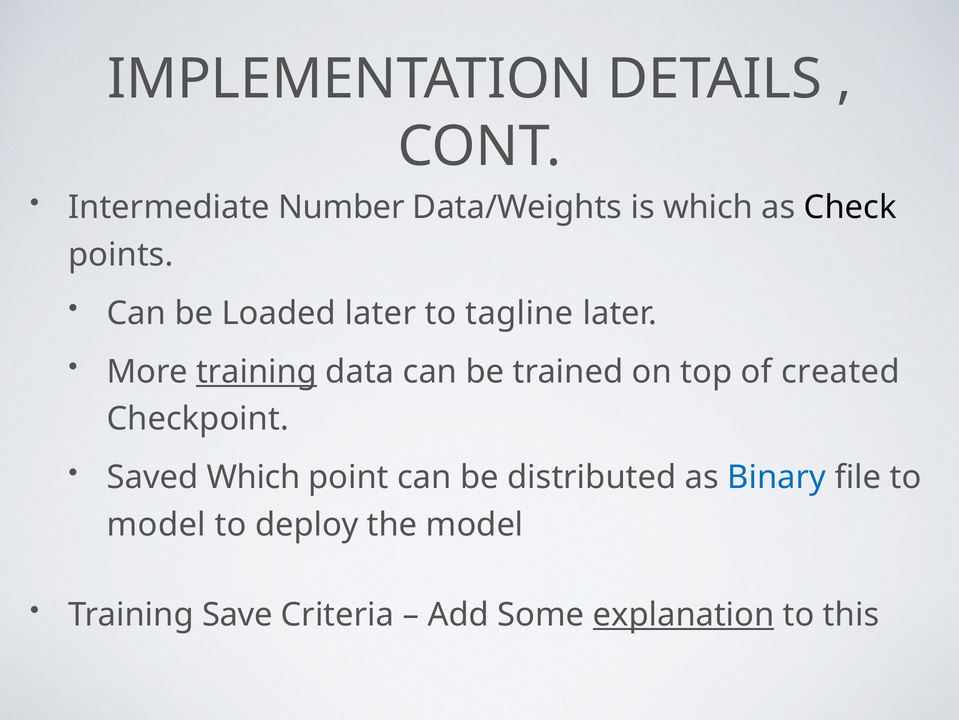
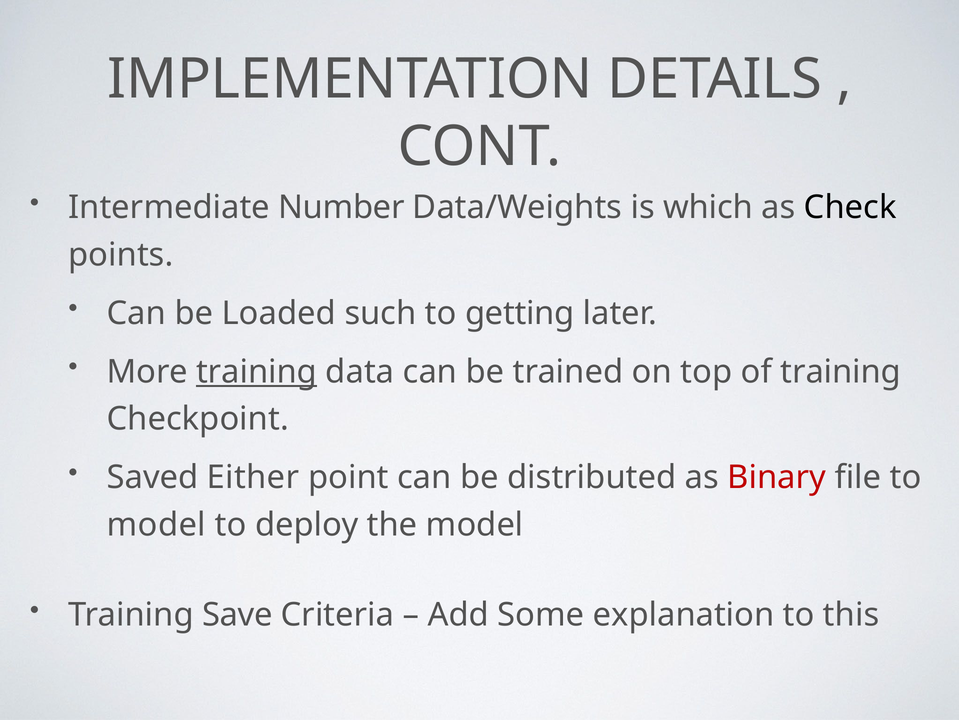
Loaded later: later -> such
tagline: tagline -> getting
of created: created -> training
Saved Which: Which -> Either
Binary colour: blue -> red
explanation underline: present -> none
